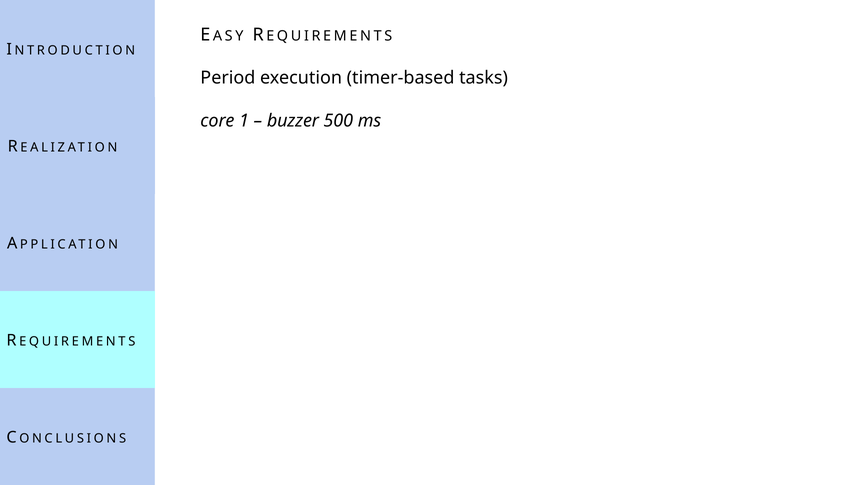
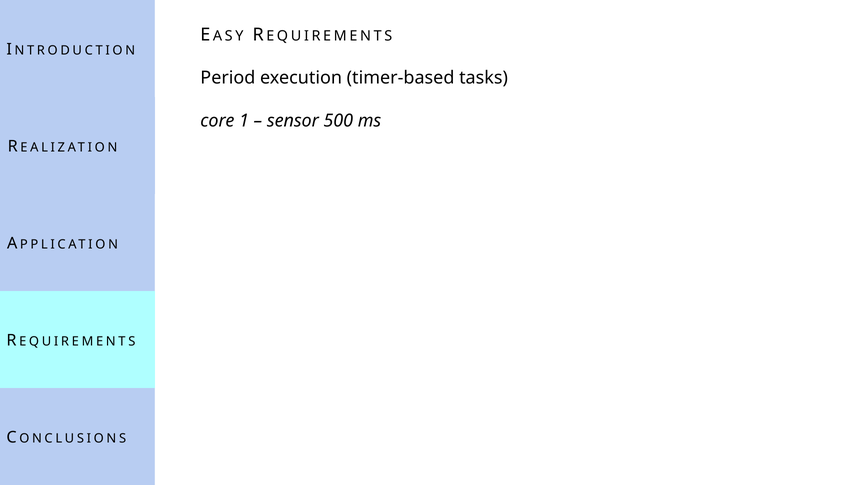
buzzer: buzzer -> sensor
